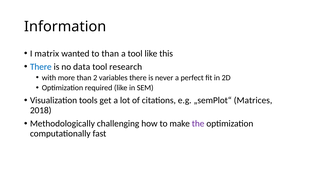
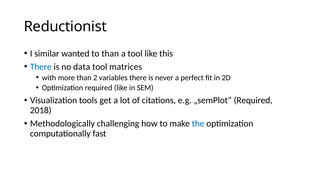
Information: Information -> Reductionist
matrix: matrix -> similar
research: research -> matrices
„semPlot“ Matrices: Matrices -> Required
the colour: purple -> blue
